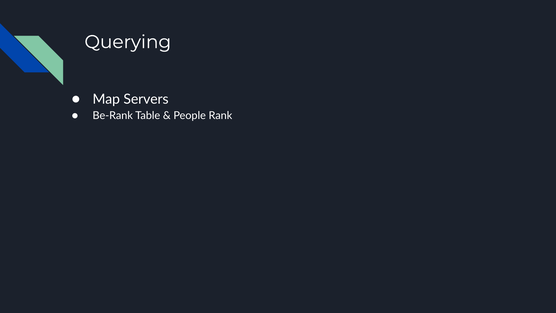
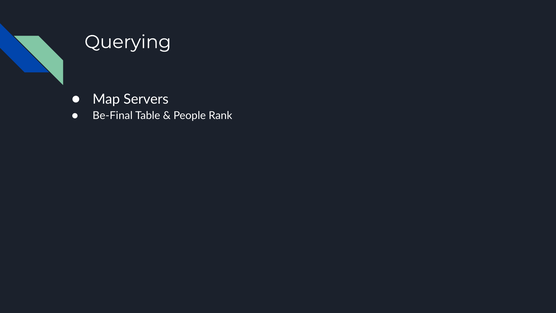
Be-Rank: Be-Rank -> Be-Final
